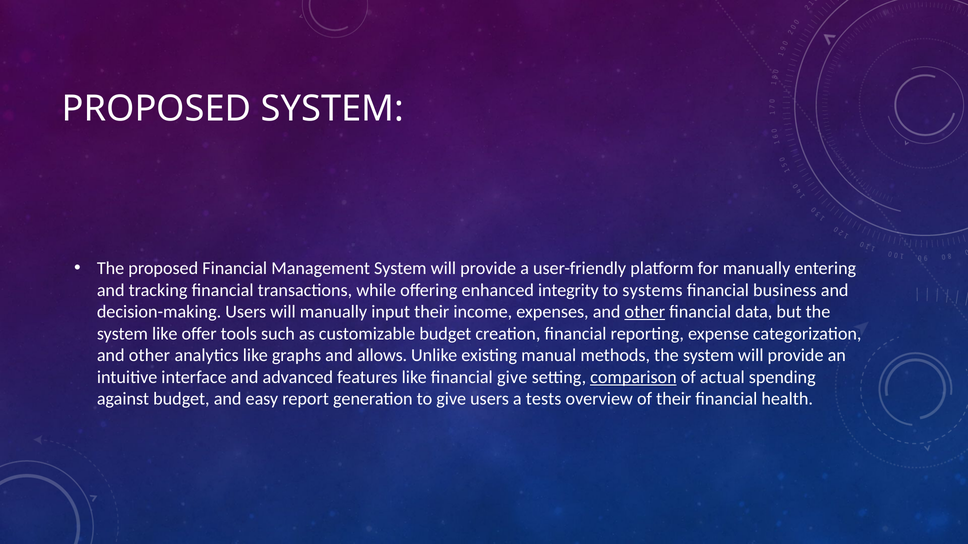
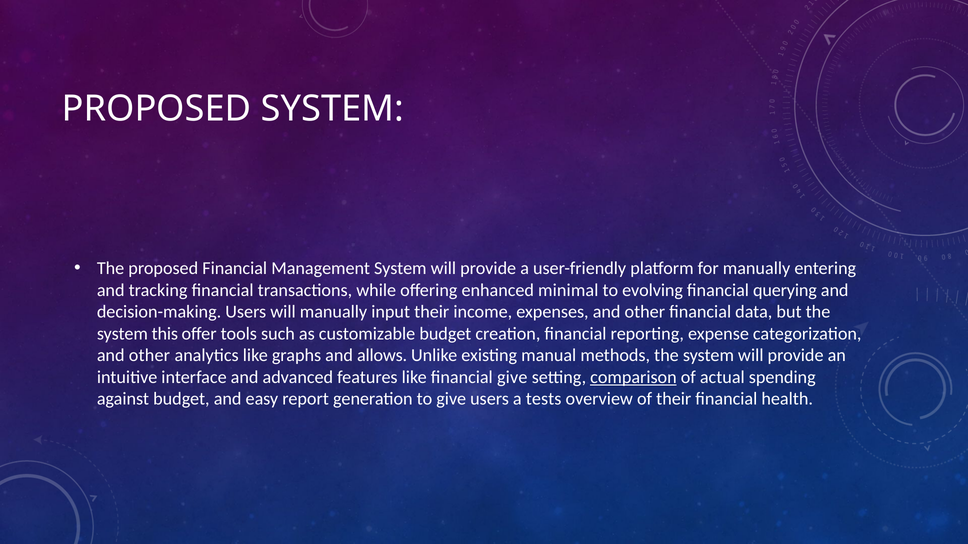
integrity: integrity -> minimal
systems: systems -> evolving
business: business -> querying
other at (645, 312) underline: present -> none
system like: like -> this
